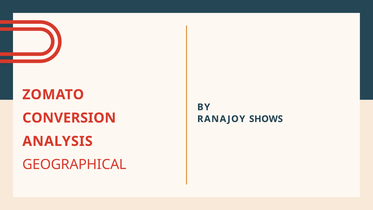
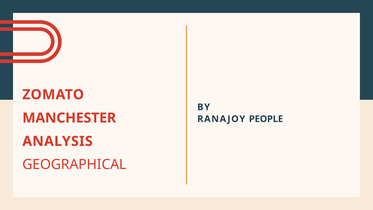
CONVERSION: CONVERSION -> MANCHESTER
SHOWS: SHOWS -> PEOPLE
